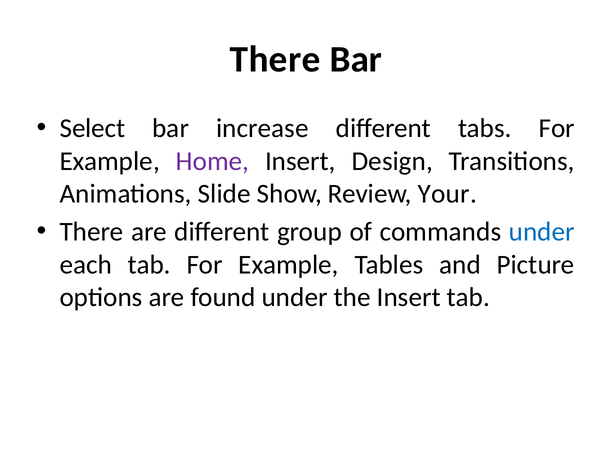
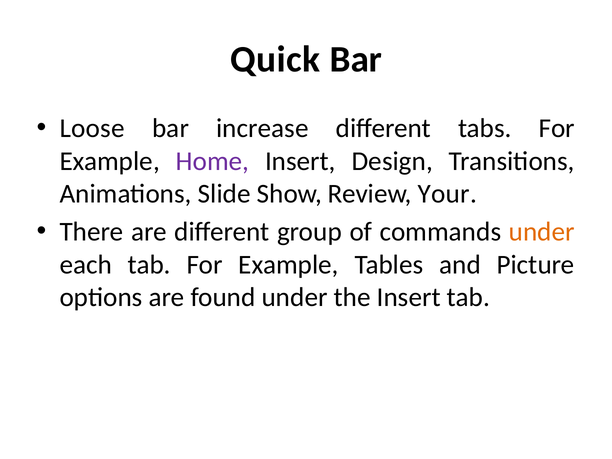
There at (275, 59): There -> Quick
Select: Select -> Loose
under at (542, 232) colour: blue -> orange
